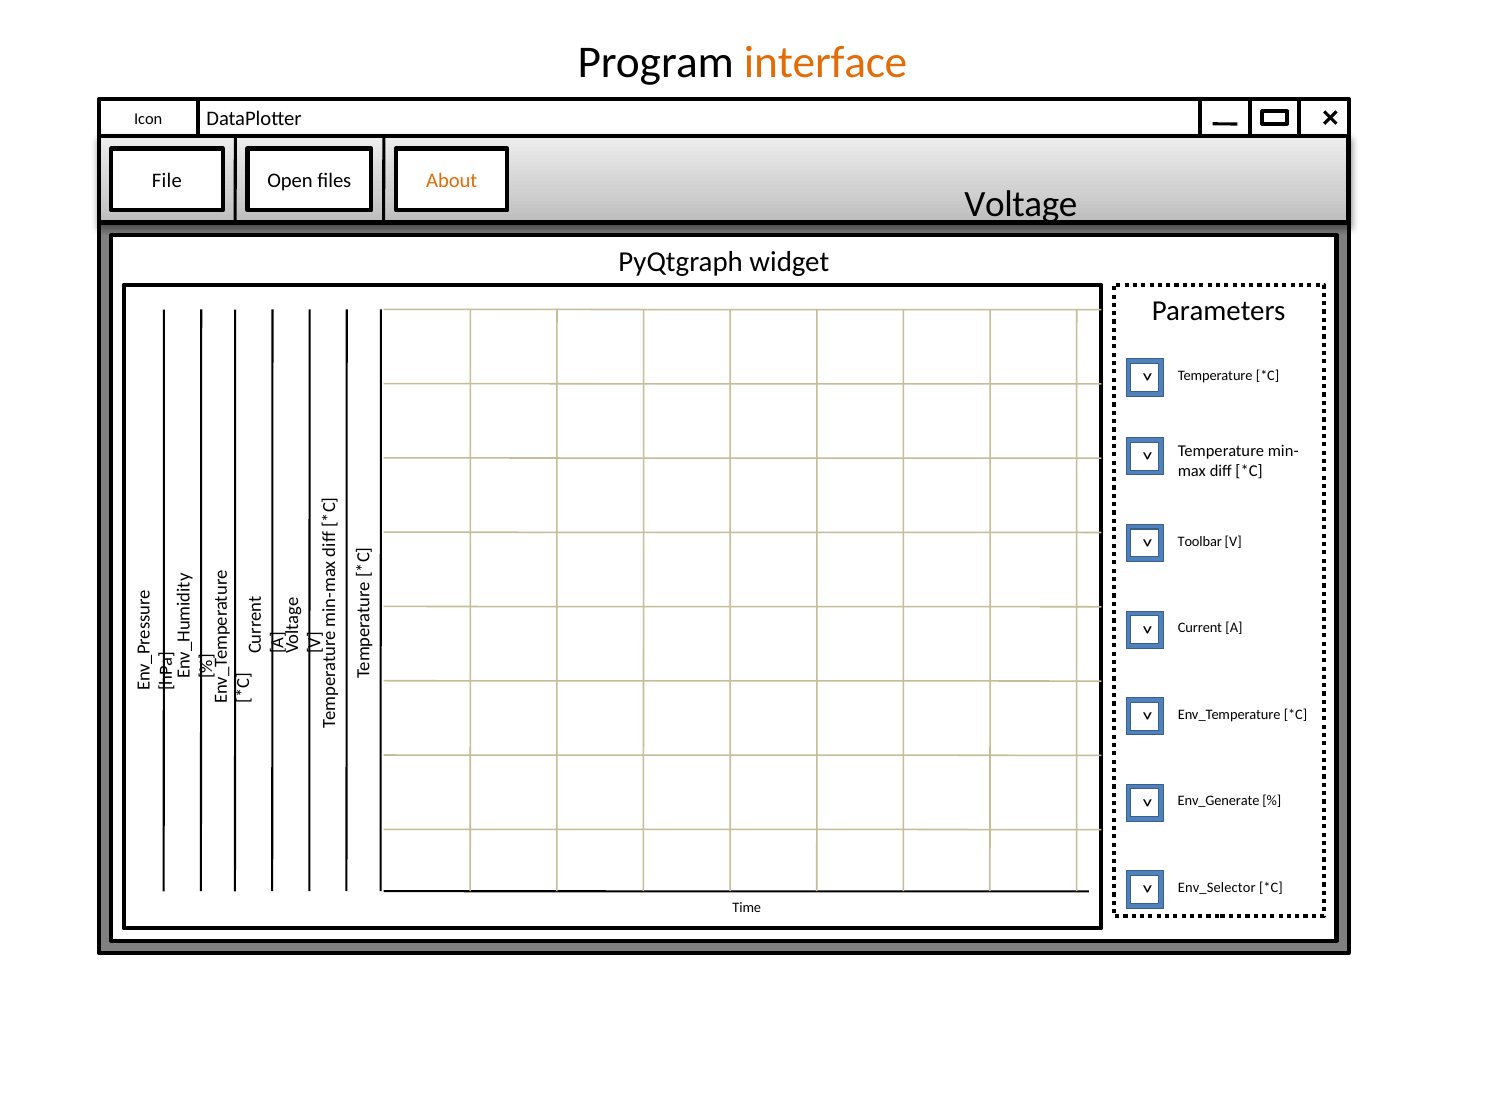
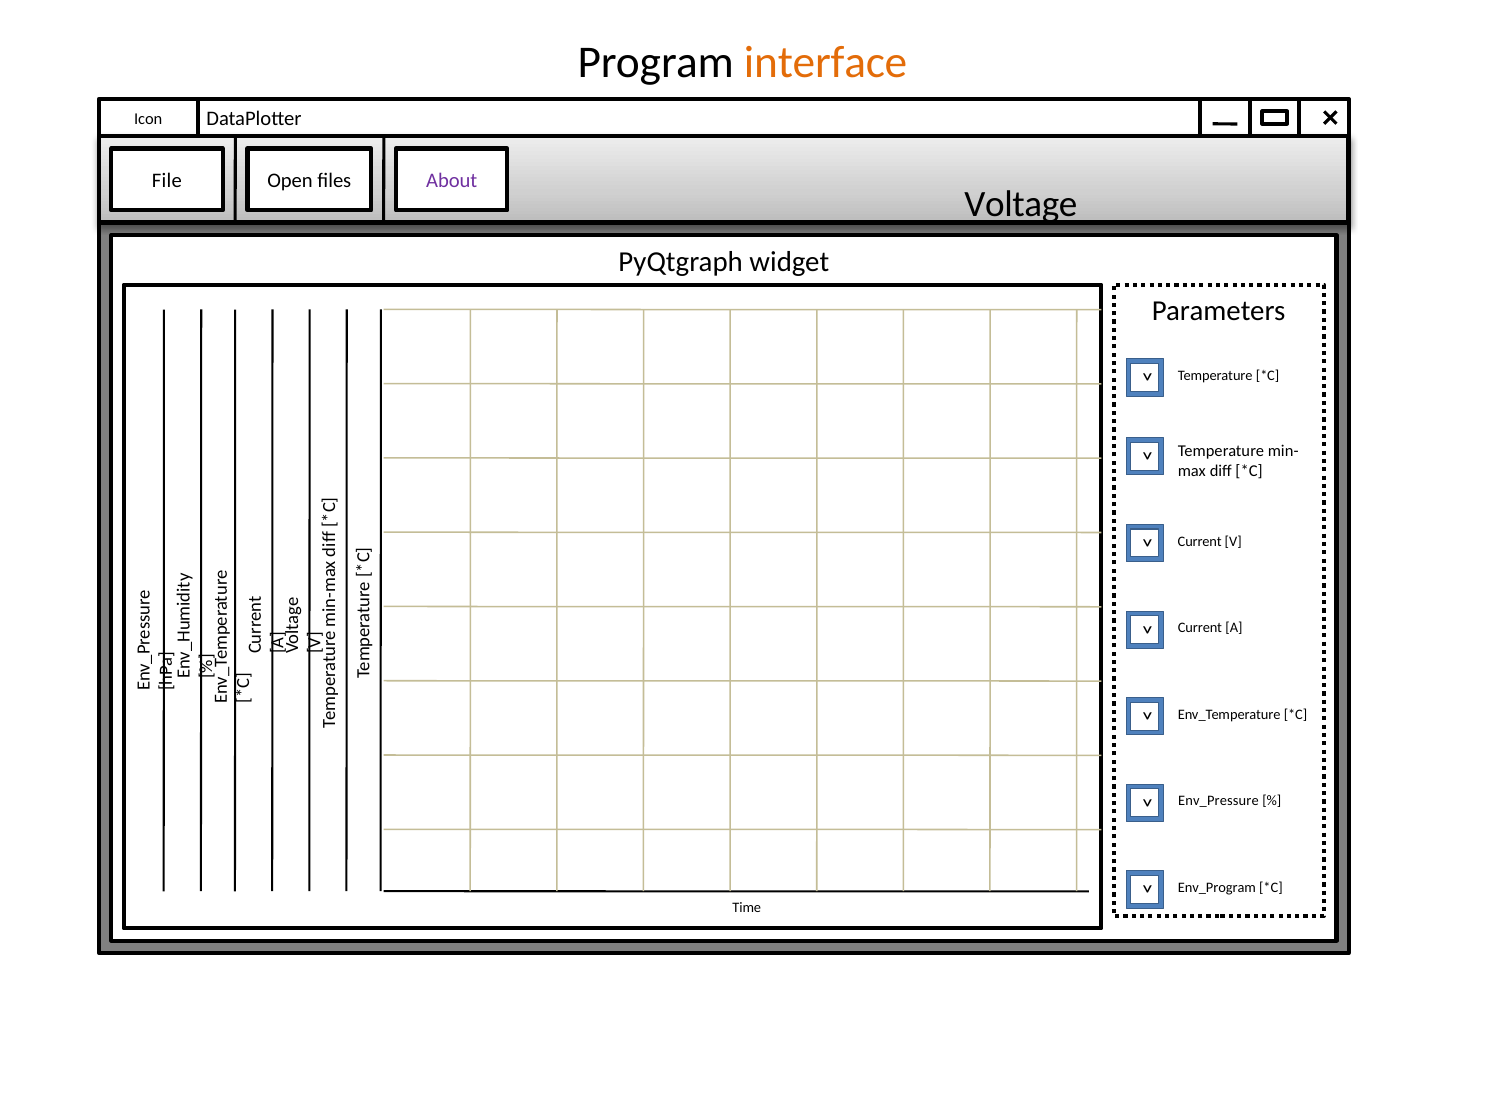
About colour: orange -> purple
Toolbar at (1200, 541): Toolbar -> Current
Env_Generate: Env_Generate -> Env_Pressure
Env_Selector: Env_Selector -> Env_Program
